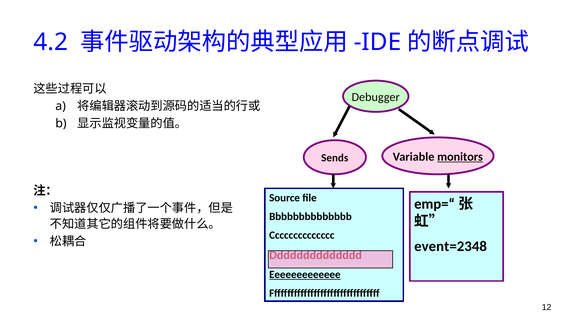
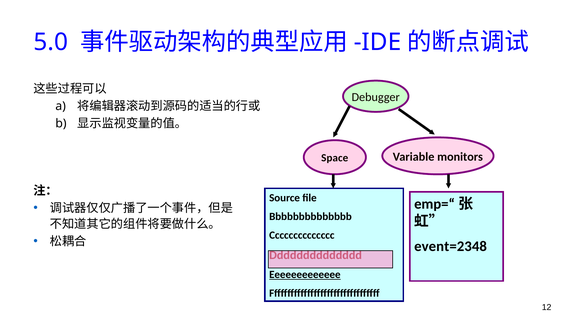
4.2: 4.2 -> 5.0
Sends: Sends -> Space
monitors underline: present -> none
